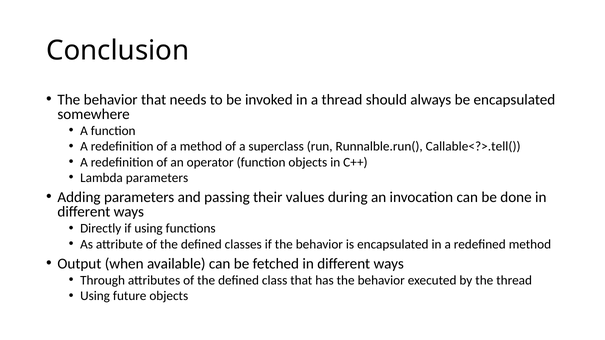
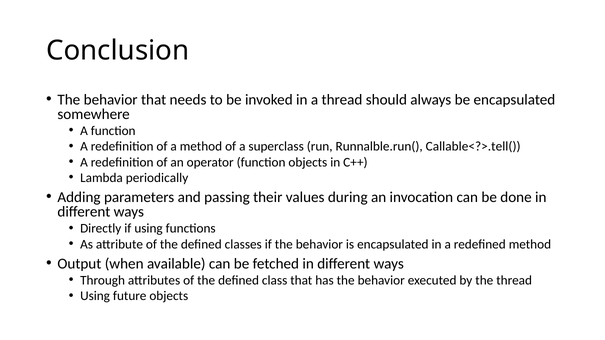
Lambda parameters: parameters -> periodically
